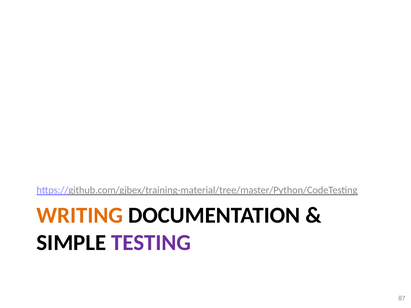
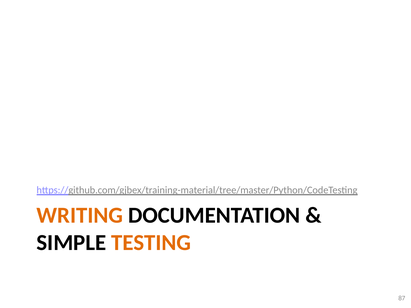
TESTING colour: purple -> orange
